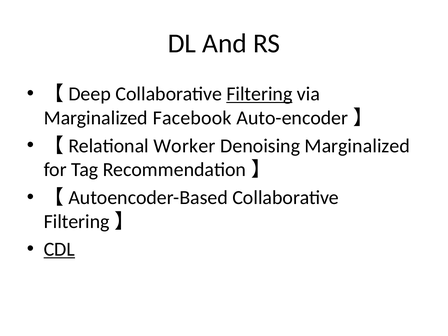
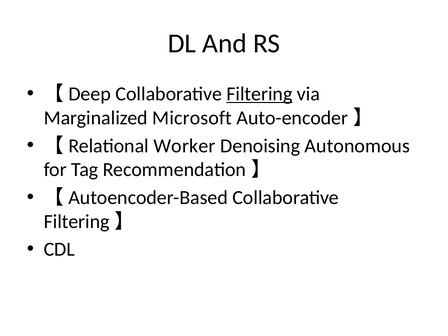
Facebook: Facebook -> Microsoft
Denoising Marginalized: Marginalized -> Autonomous
CDL underline: present -> none
